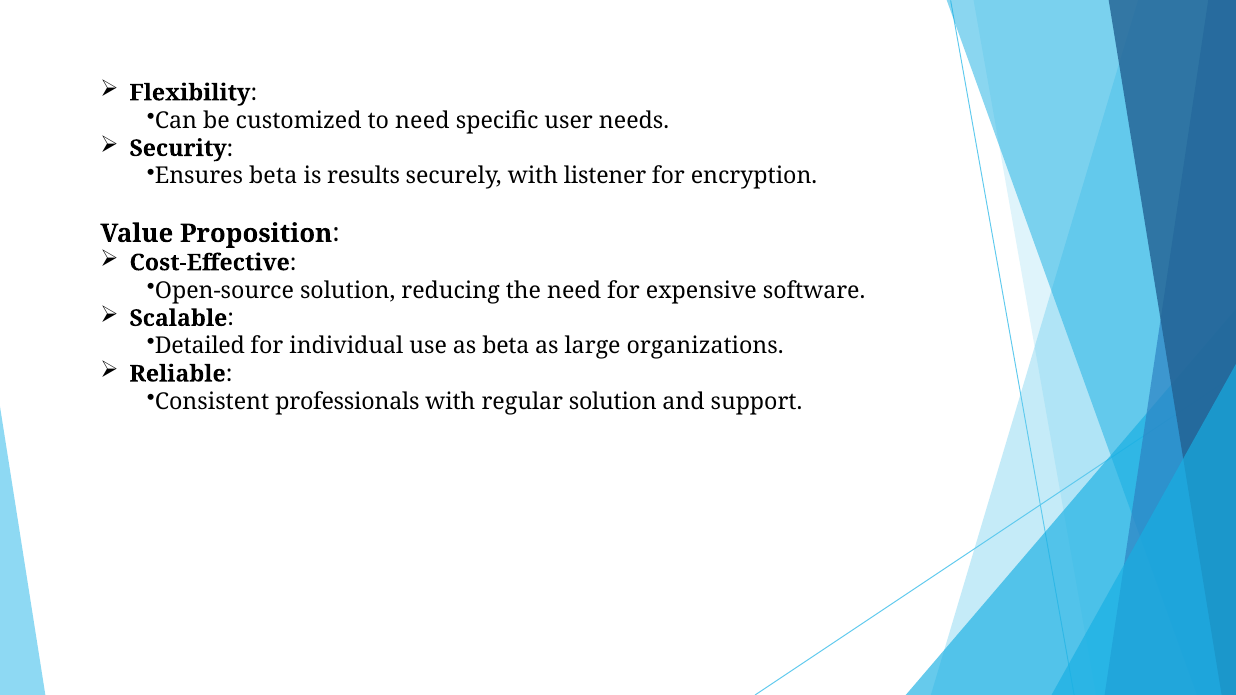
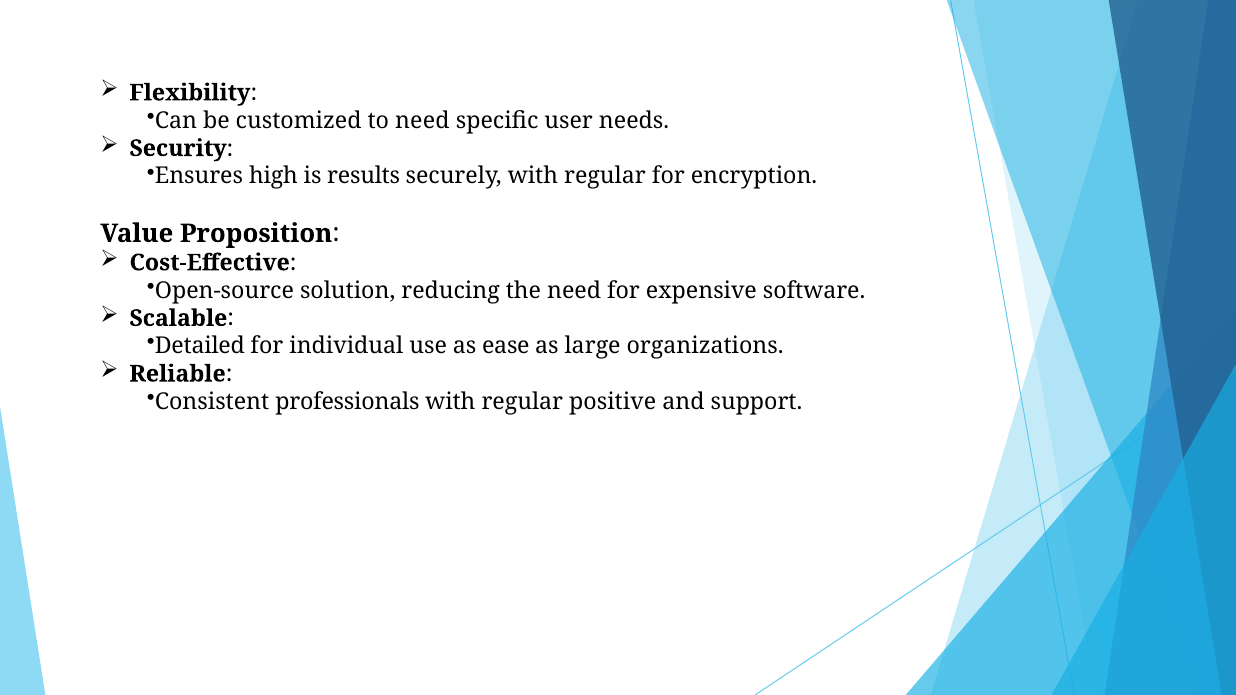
Ensures beta: beta -> high
securely with listener: listener -> regular
as beta: beta -> ease
regular solution: solution -> positive
